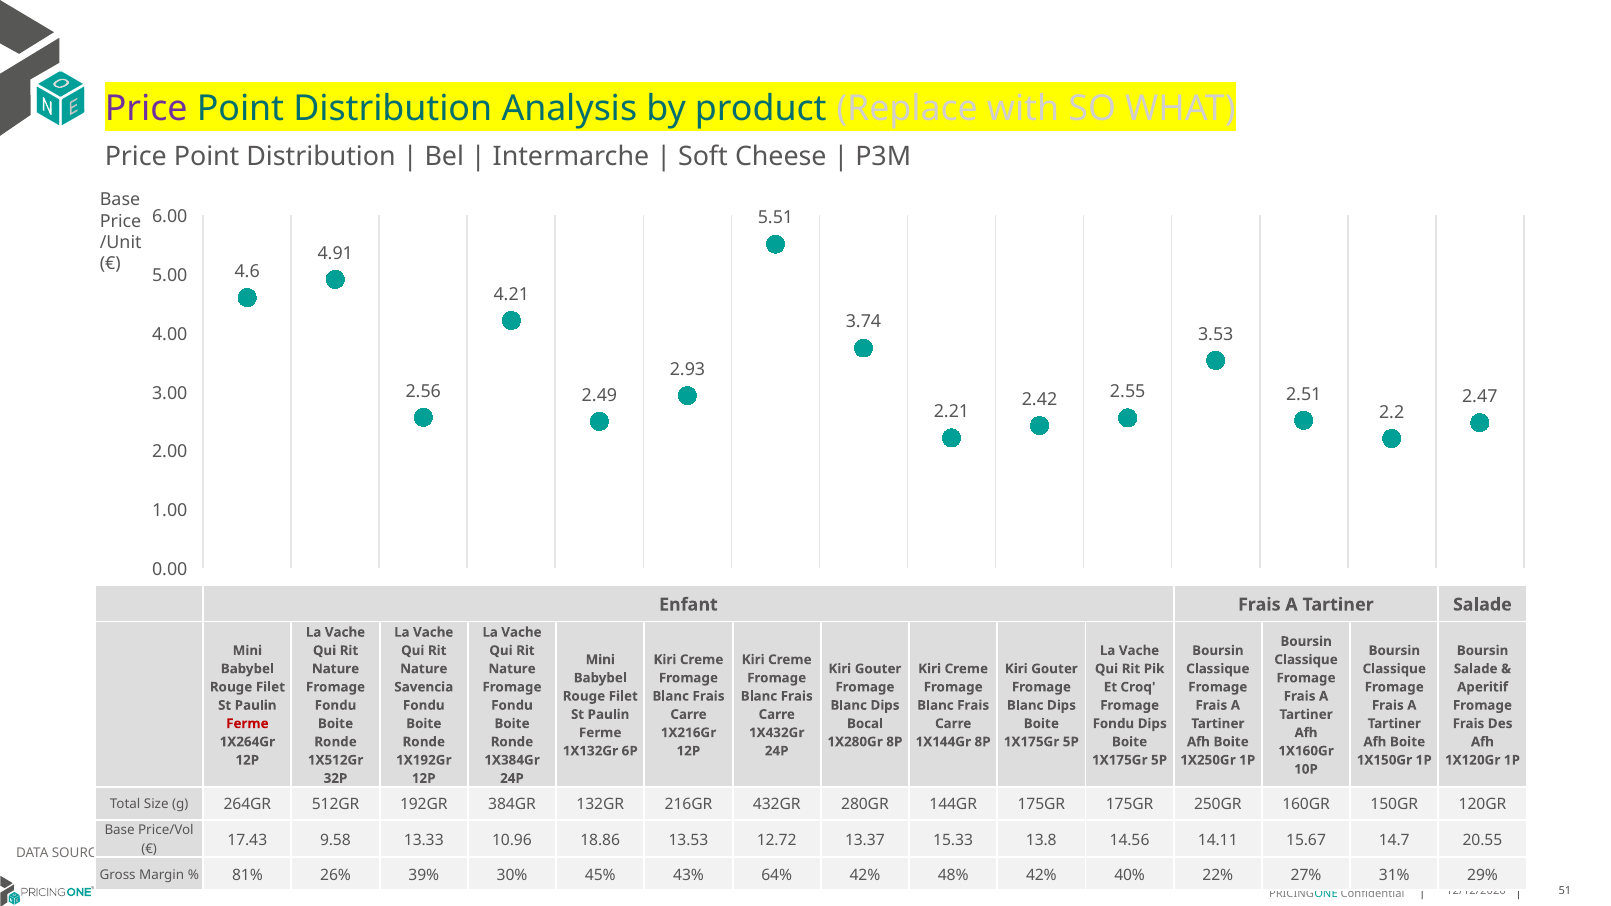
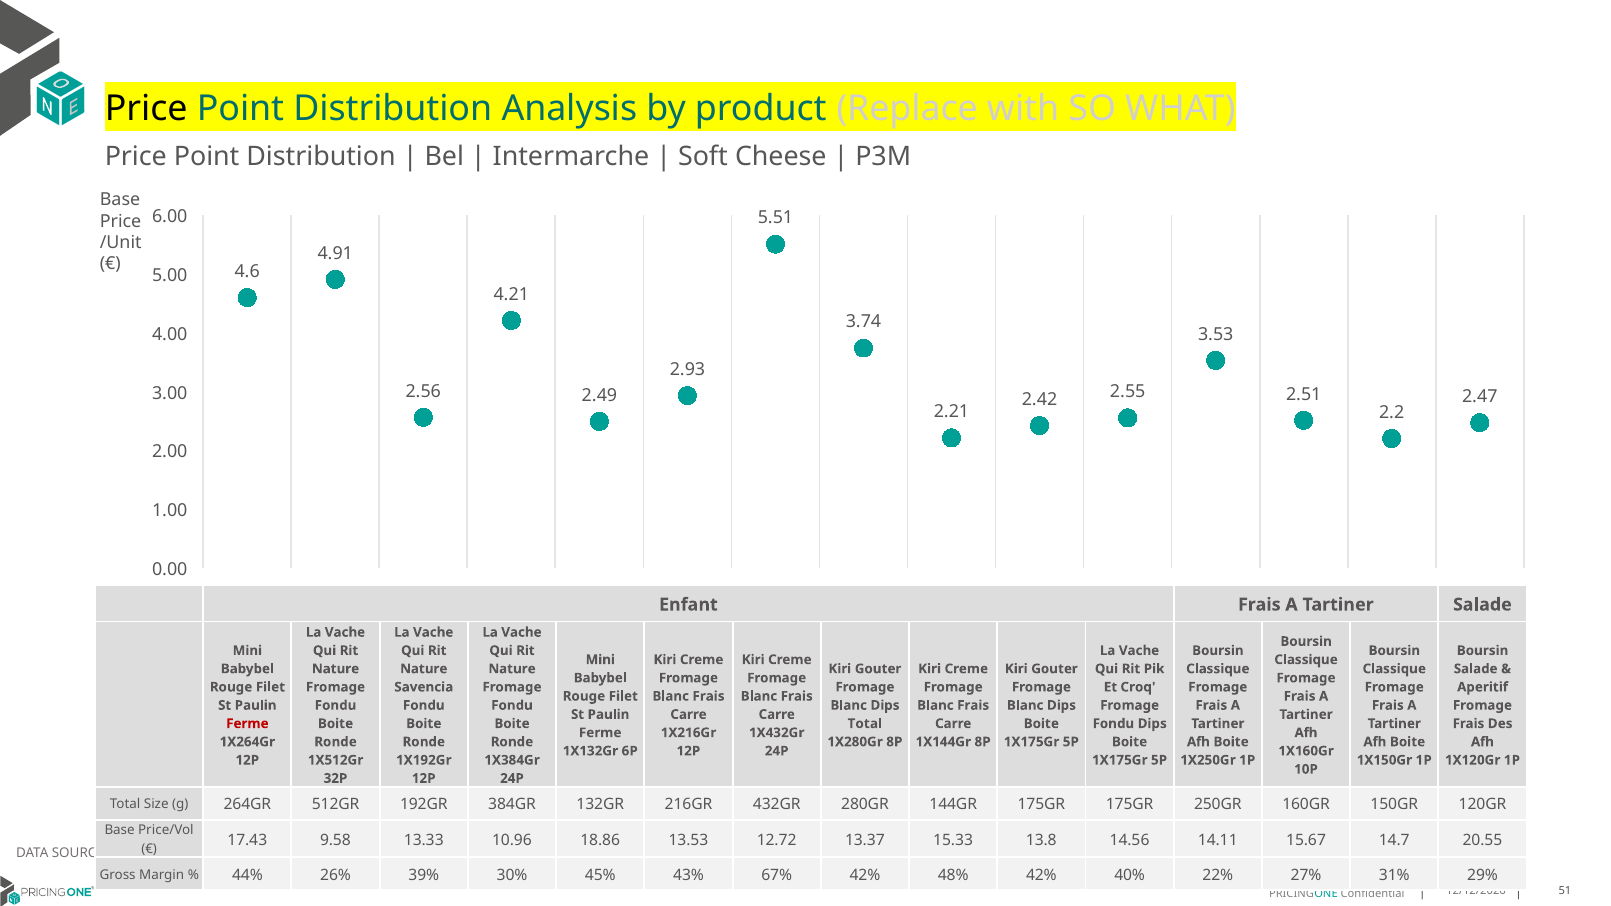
Price at (146, 108) colour: purple -> black
Bocal at (865, 724): Bocal -> Total
81%: 81% -> 44%
64%: 64% -> 67%
